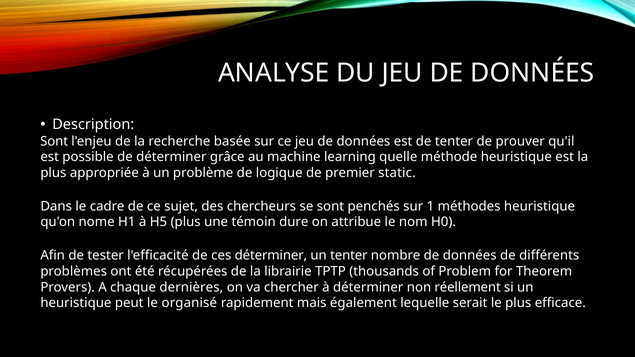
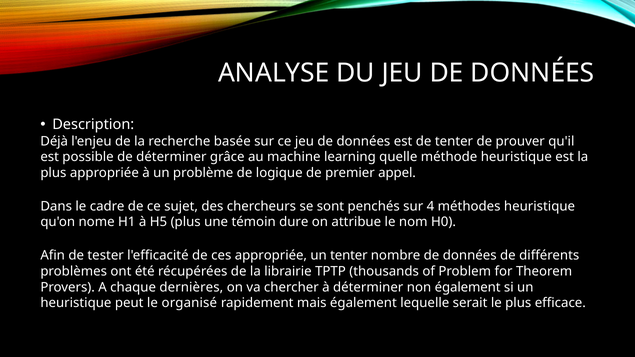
Sont at (54, 141): Sont -> Déjà
static: static -> appel
1: 1 -> 4
ces déterminer: déterminer -> appropriée
non réellement: réellement -> également
